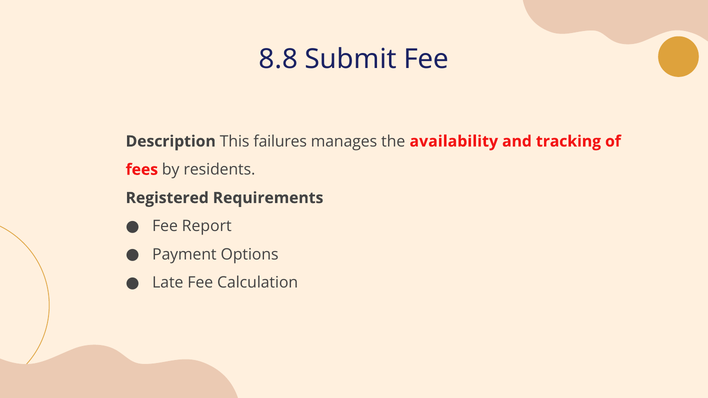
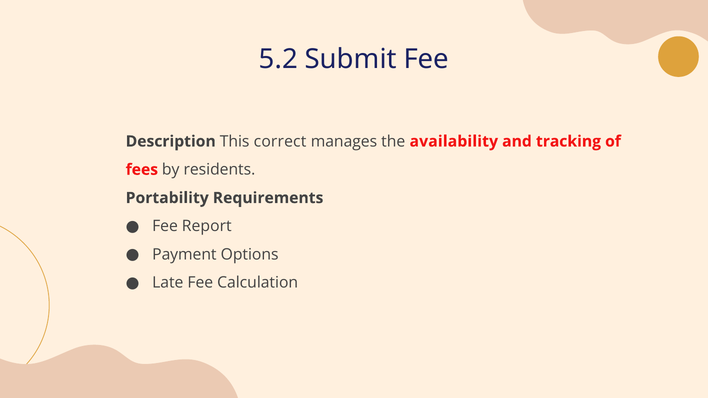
8.8: 8.8 -> 5.2
failures: failures -> correct
Registered: Registered -> Portability
